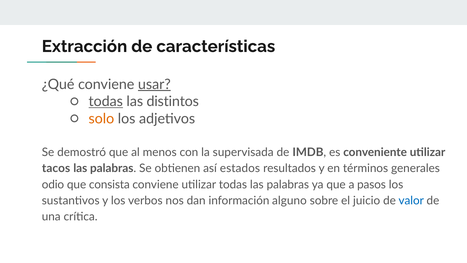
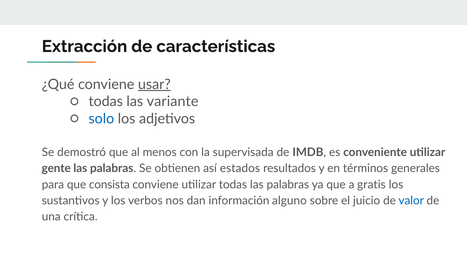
todas at (106, 101) underline: present -> none
distintos: distintos -> variante
solo colour: orange -> blue
tacos: tacos -> gente
odio: odio -> para
pasos: pasos -> gratis
